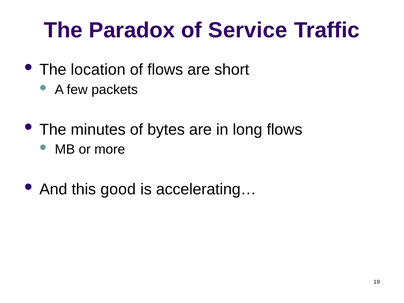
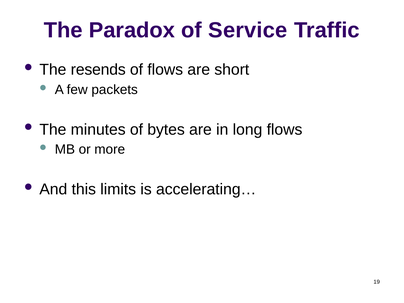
location: location -> resends
good: good -> limits
